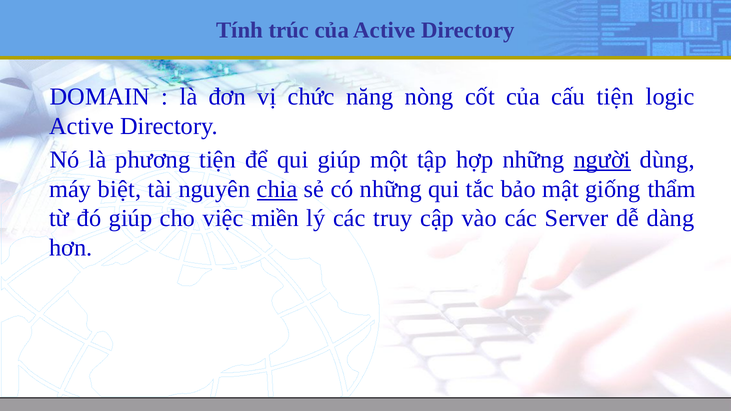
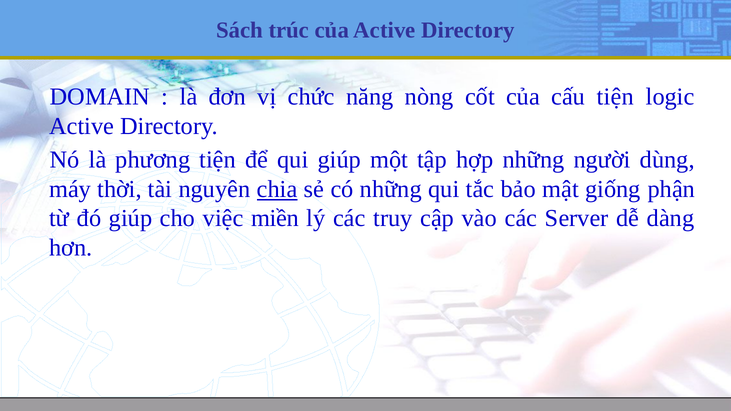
Tính: Tính -> Sách
người underline: present -> none
biệt: biệt -> thời
thẩm: thẩm -> phận
